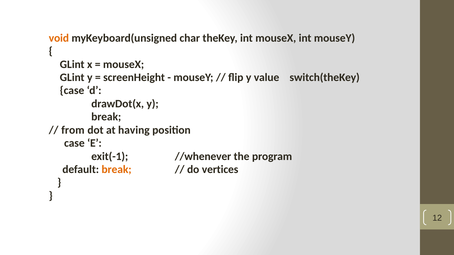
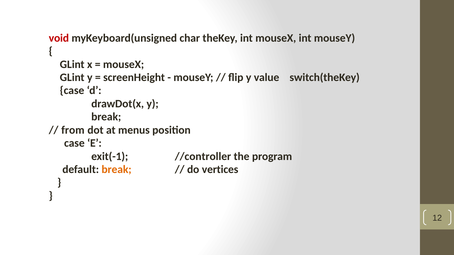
void colour: orange -> red
having: having -> menus
//whenever: //whenever -> //controller
